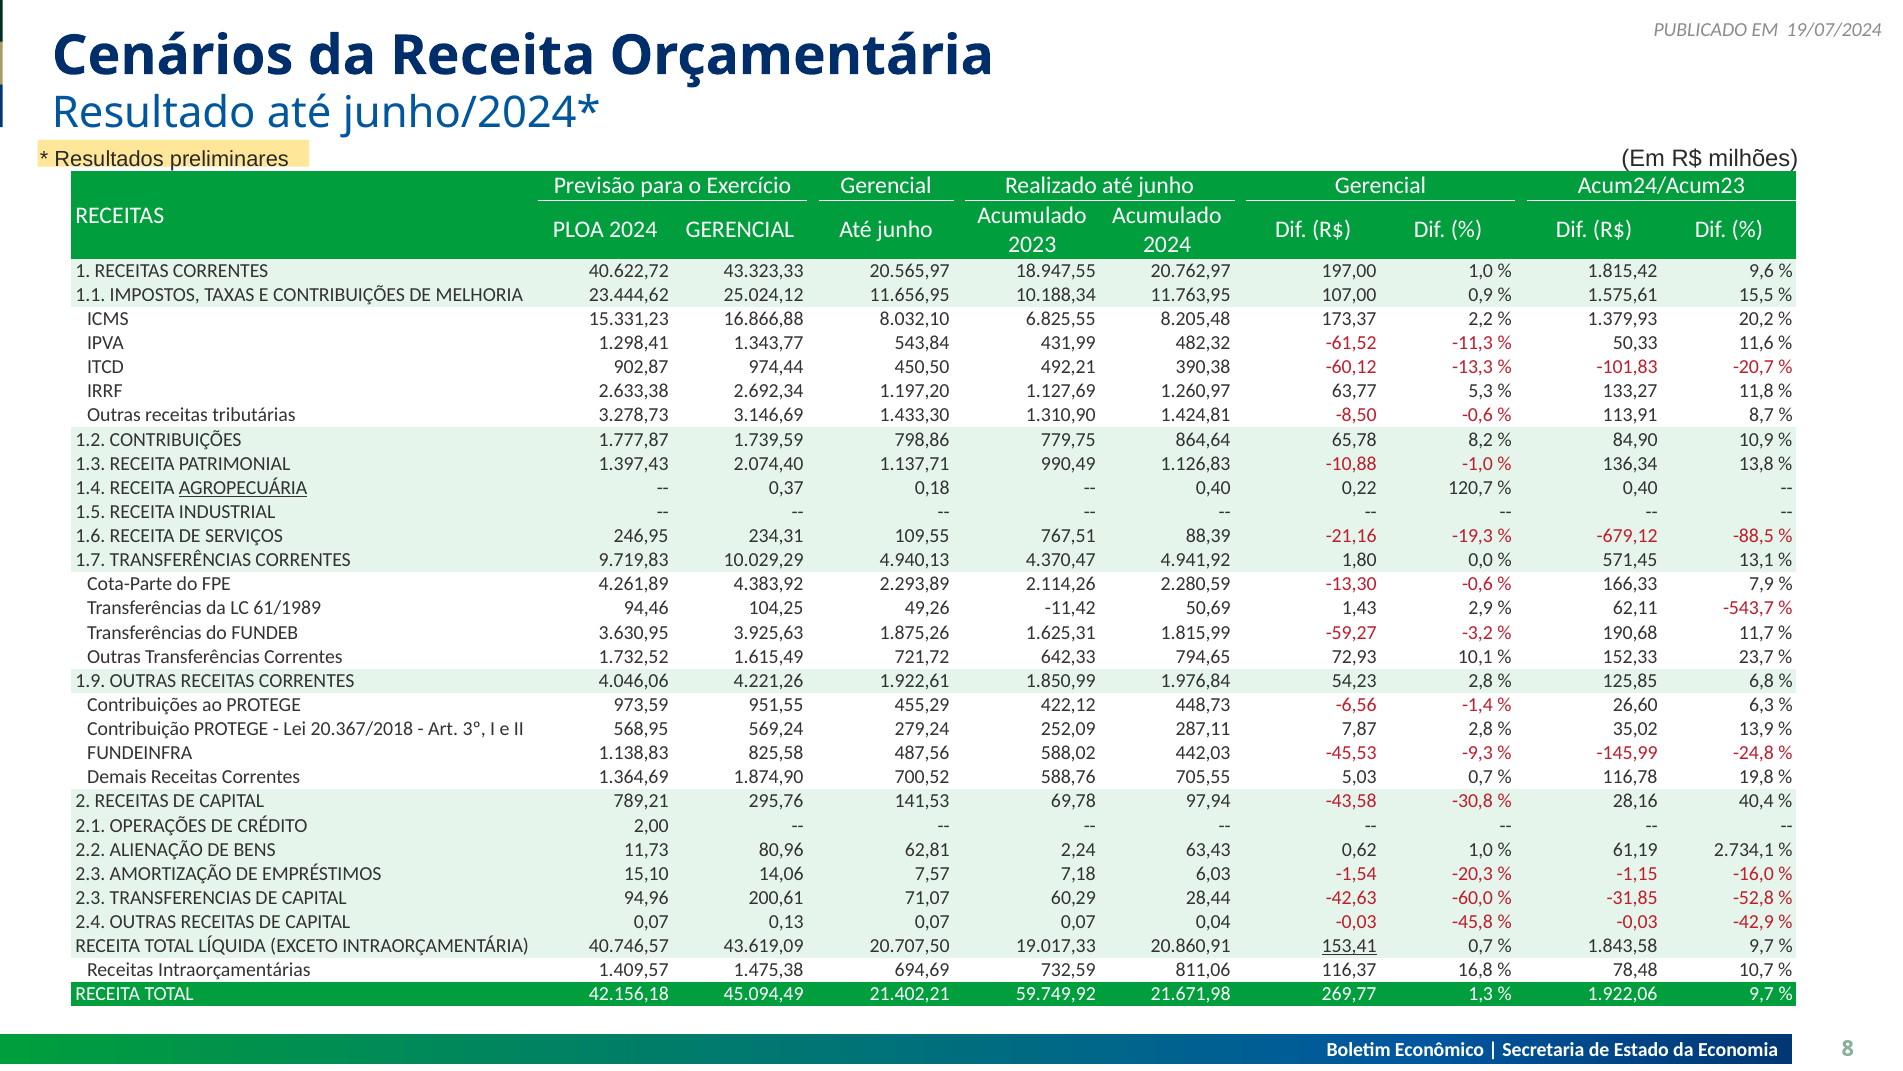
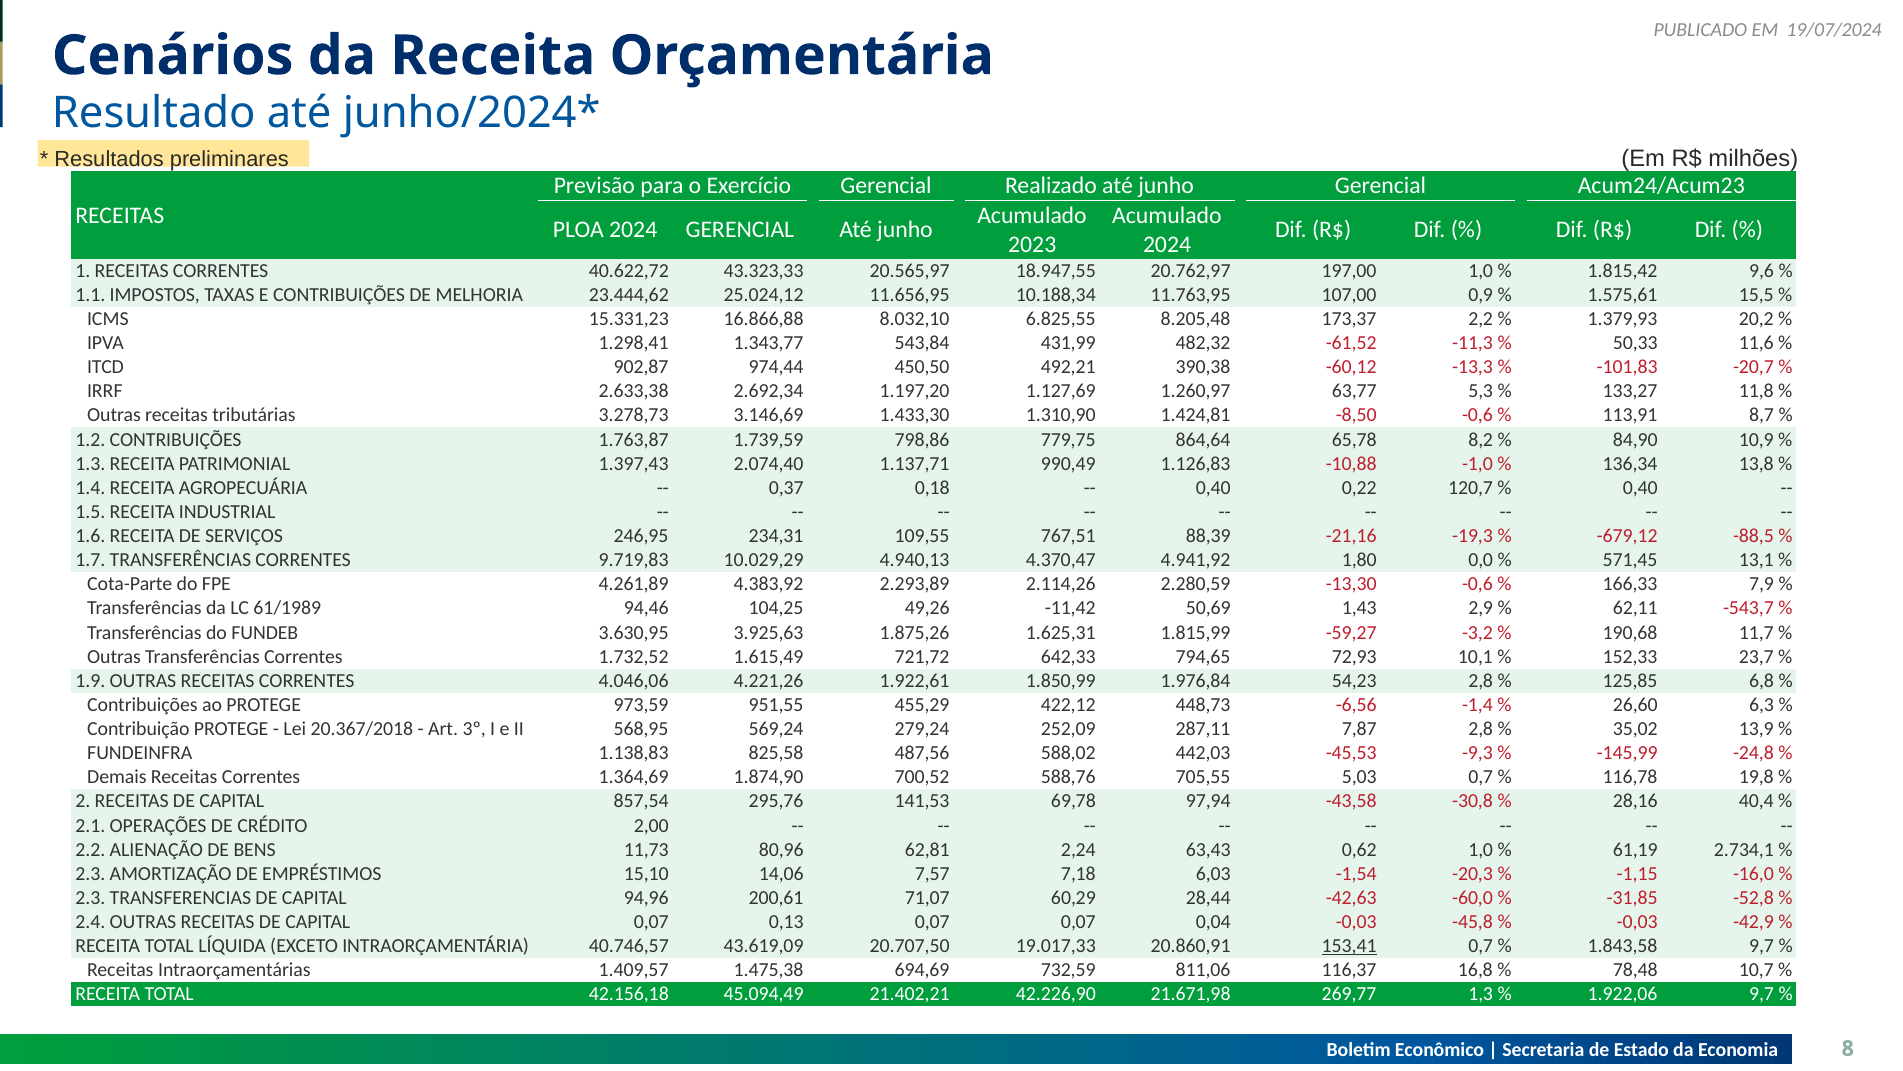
1.777,87: 1.777,87 -> 1.763,87
AGROPECUÁRIA underline: present -> none
789,21: 789,21 -> 857,54
59.749,92: 59.749,92 -> 42.226,90
